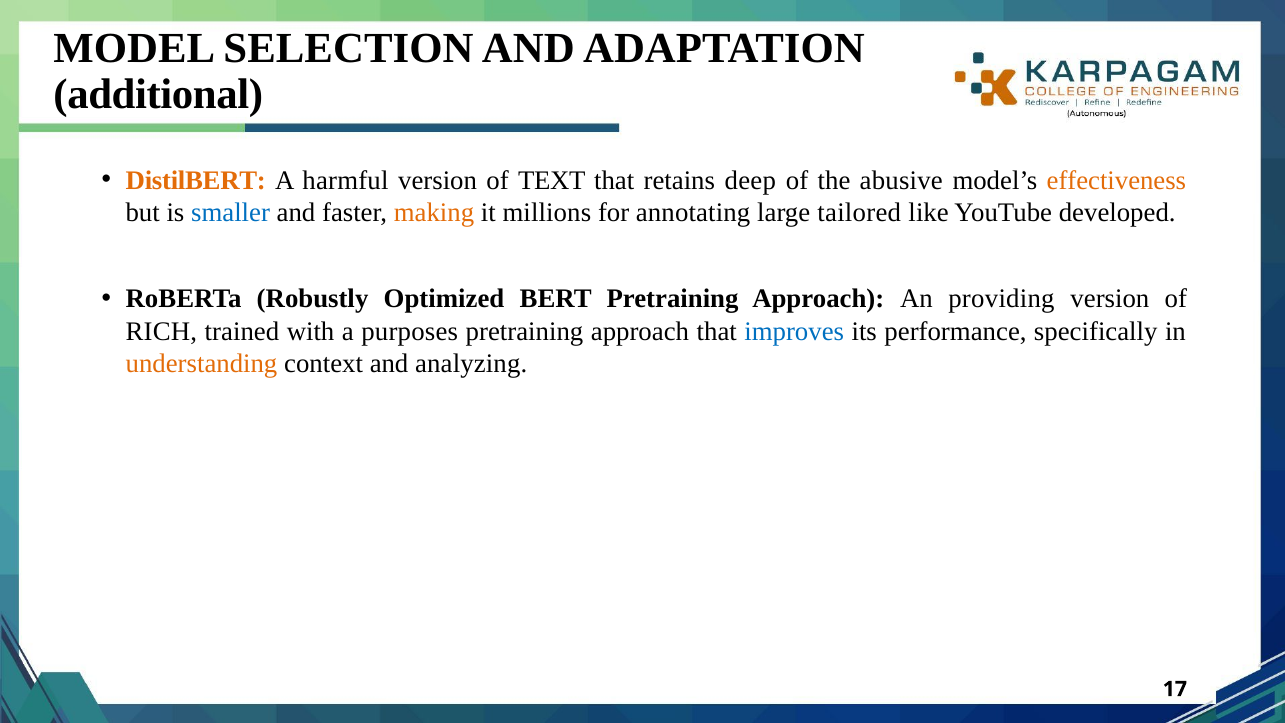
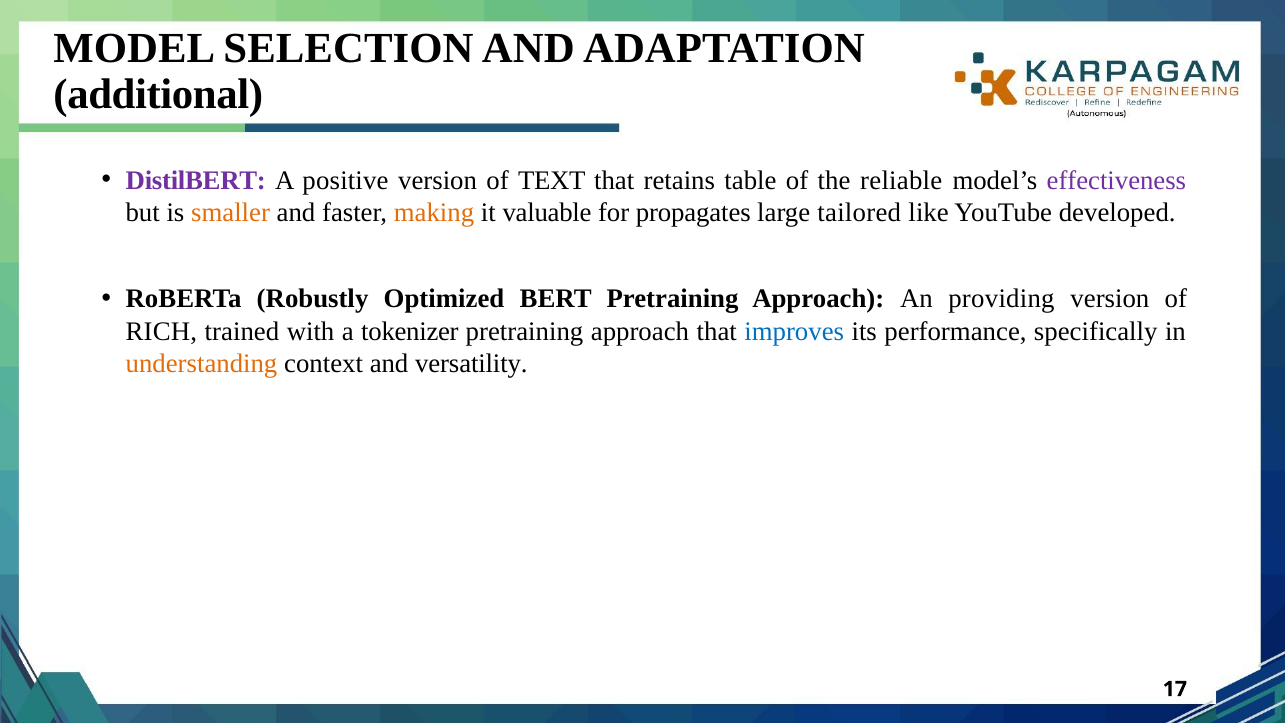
DistilBERT colour: orange -> purple
harmful: harmful -> positive
deep: deep -> table
abusive: abusive -> reliable
effectiveness colour: orange -> purple
smaller colour: blue -> orange
millions: millions -> valuable
annotating: annotating -> propagates
purposes: purposes -> tokenizer
analyzing: analyzing -> versatility
